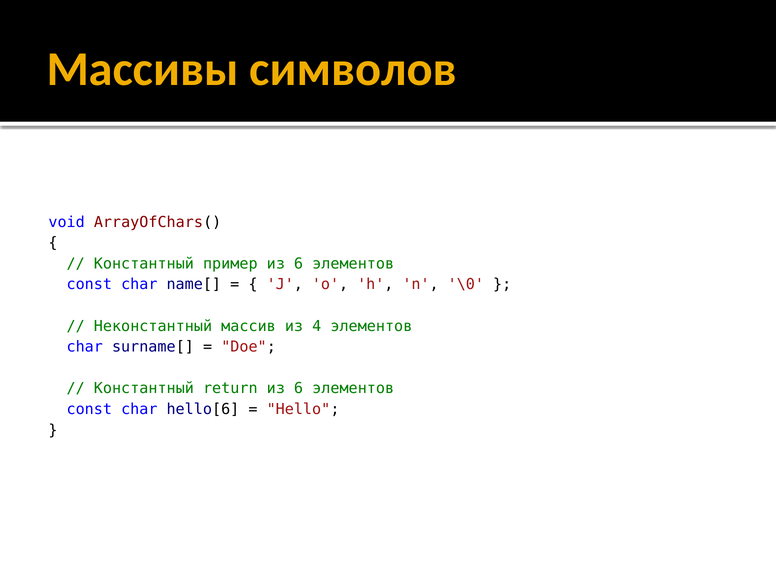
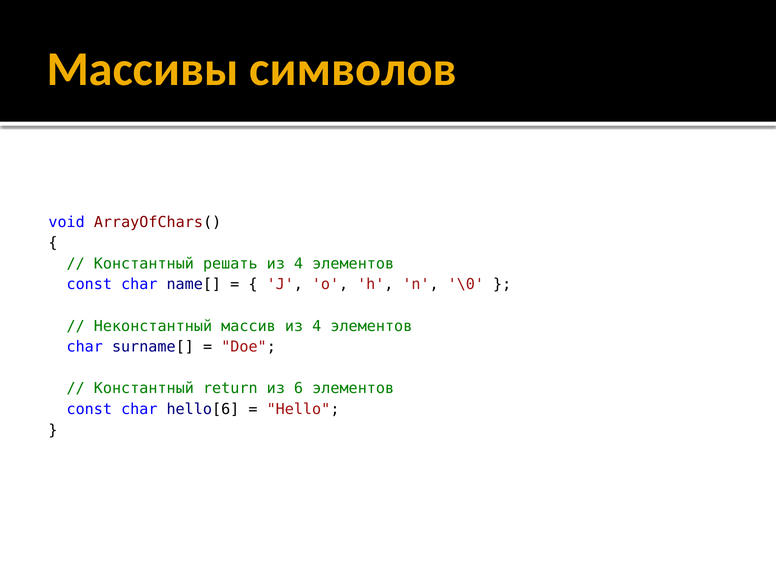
пример: пример -> решать
6 at (299, 264): 6 -> 4
